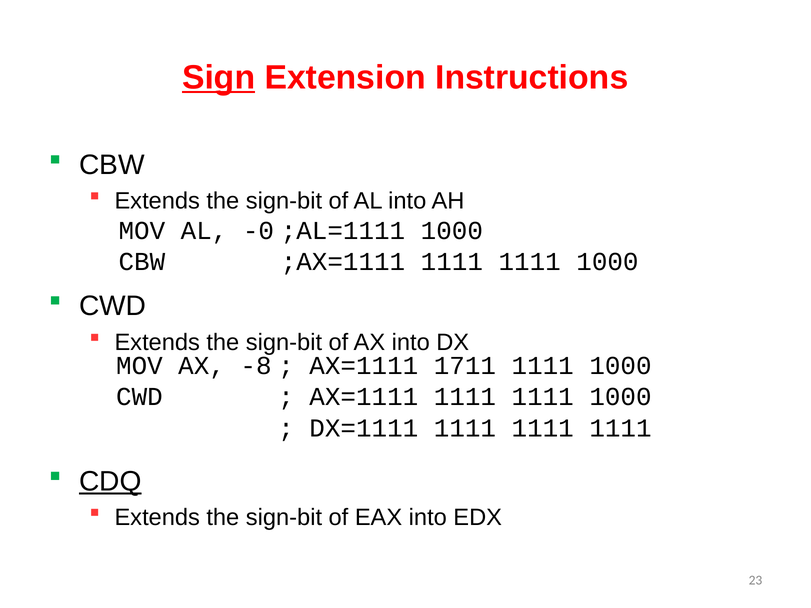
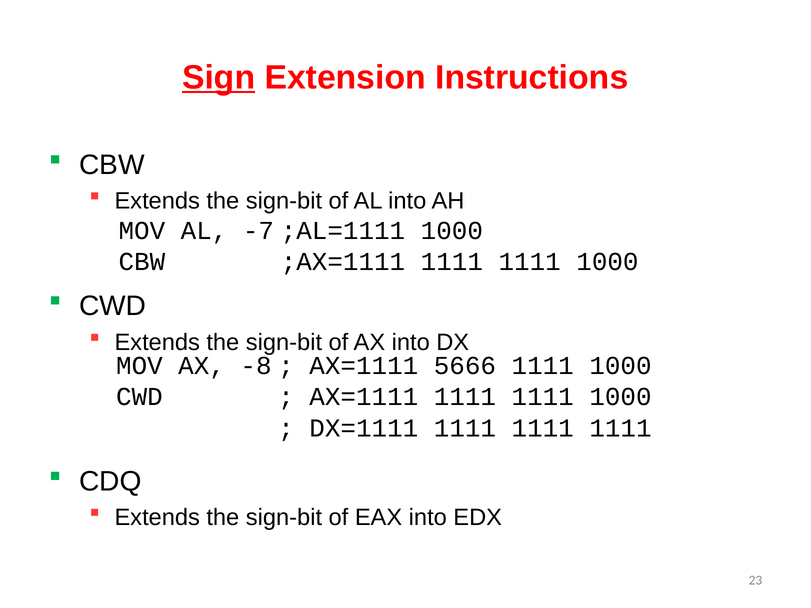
-0: -0 -> -7
1711: 1711 -> 5666
CDQ underline: present -> none
